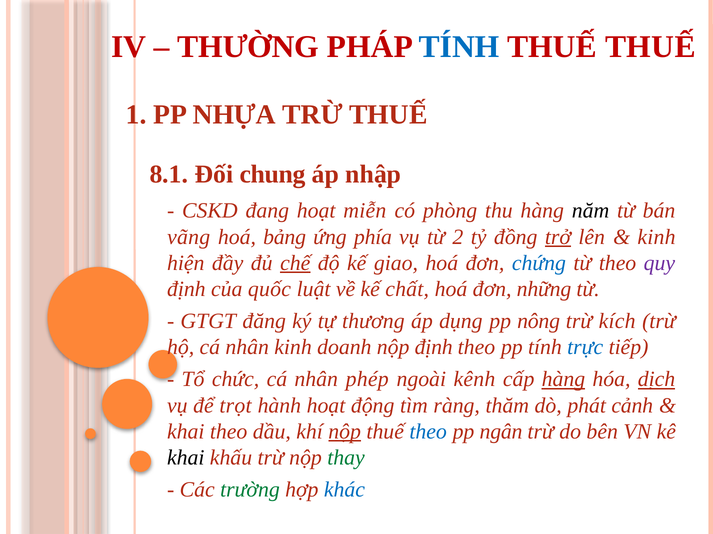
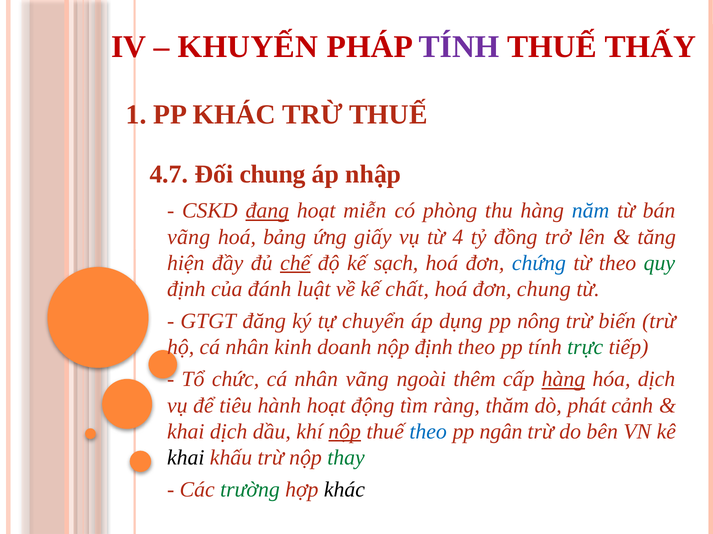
THƯỜNG: THƯỜNG -> KHUYẾN
TÍNH at (459, 47) colour: blue -> purple
THUẾ THUẾ: THUẾ -> THẤY
PP NHỰA: NHỰA -> KHÁC
8.1: 8.1 -> 4.7
đang underline: none -> present
năm colour: black -> blue
phía: phía -> giấy
2: 2 -> 4
trở underline: present -> none
kinh at (657, 237): kinh -> tăng
giao: giao -> sạch
quy colour: purple -> green
quốc: quốc -> đánh
đơn những: những -> chung
thương: thương -> chuyển
kích: kích -> biến
trực colour: blue -> green
nhân phép: phép -> vãng
kênh: kênh -> thêm
dịch at (657, 380) underline: present -> none
trọt: trọt -> tiêu
khai theo: theo -> dịch
khác at (344, 490) colour: blue -> black
